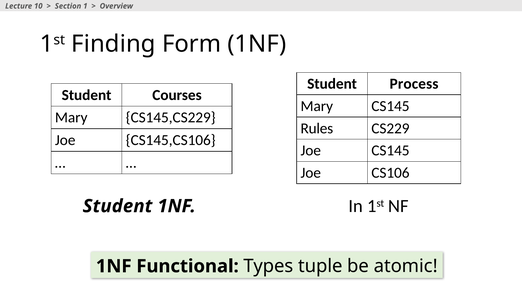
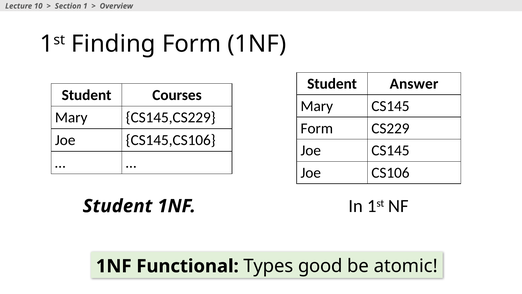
Process: Process -> Answer
Rules at (317, 128): Rules -> Form
tuple: tuple -> good
